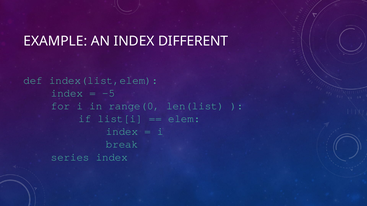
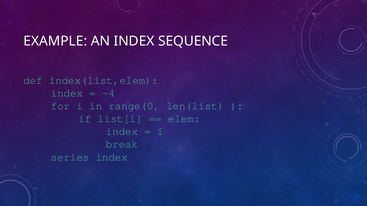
DIFFERENT: DIFFERENT -> SEQUENCE
-5: -5 -> -4
